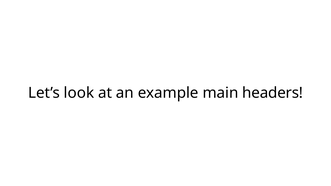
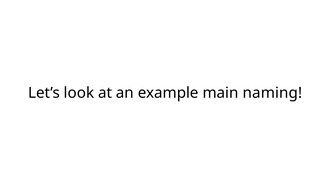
headers: headers -> naming
